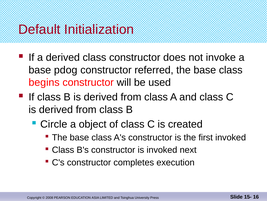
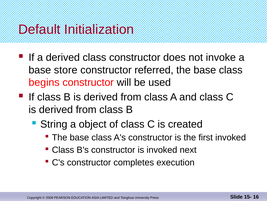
pdog: pdog -> store
Circle: Circle -> String
